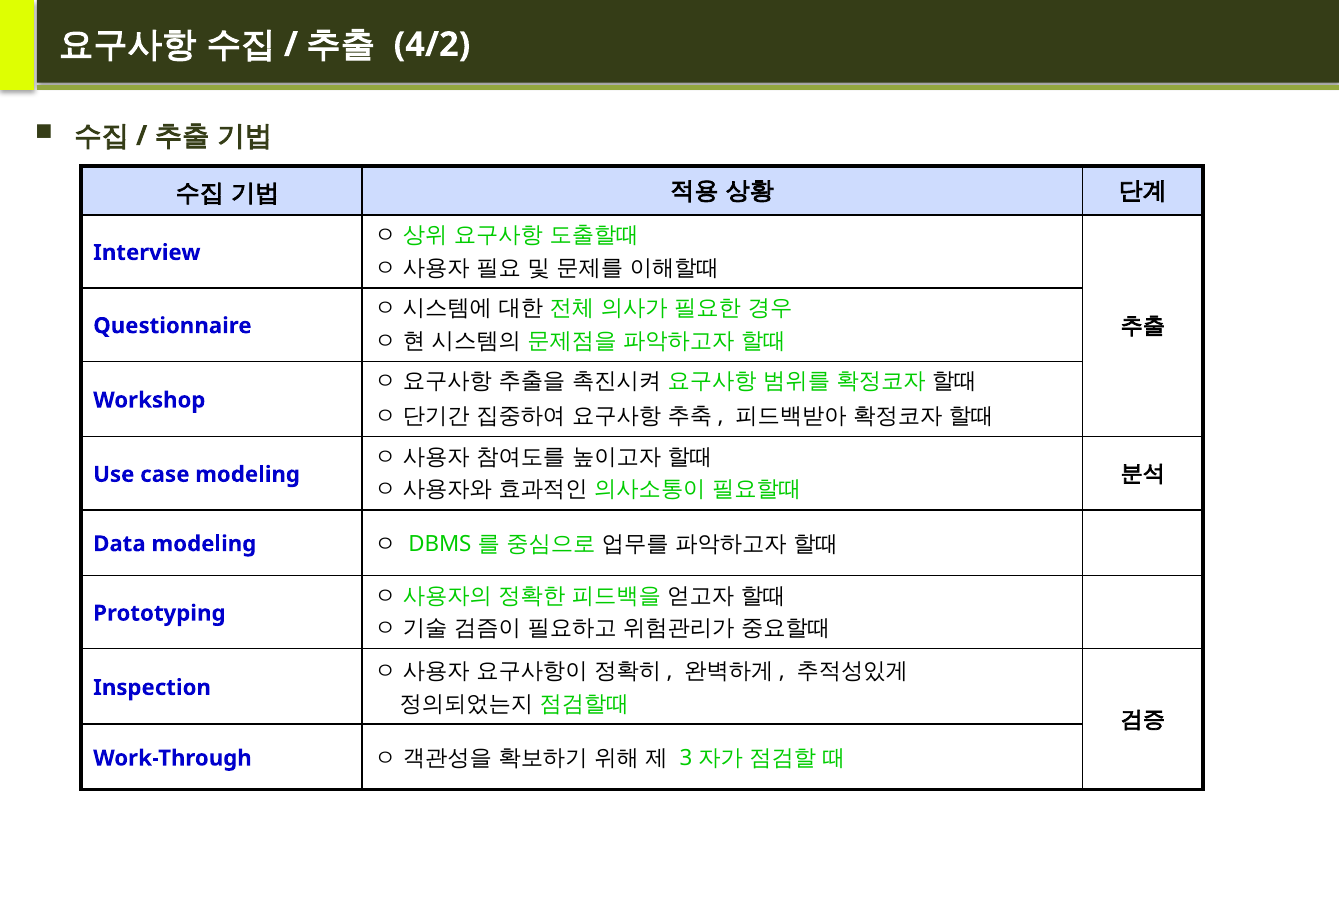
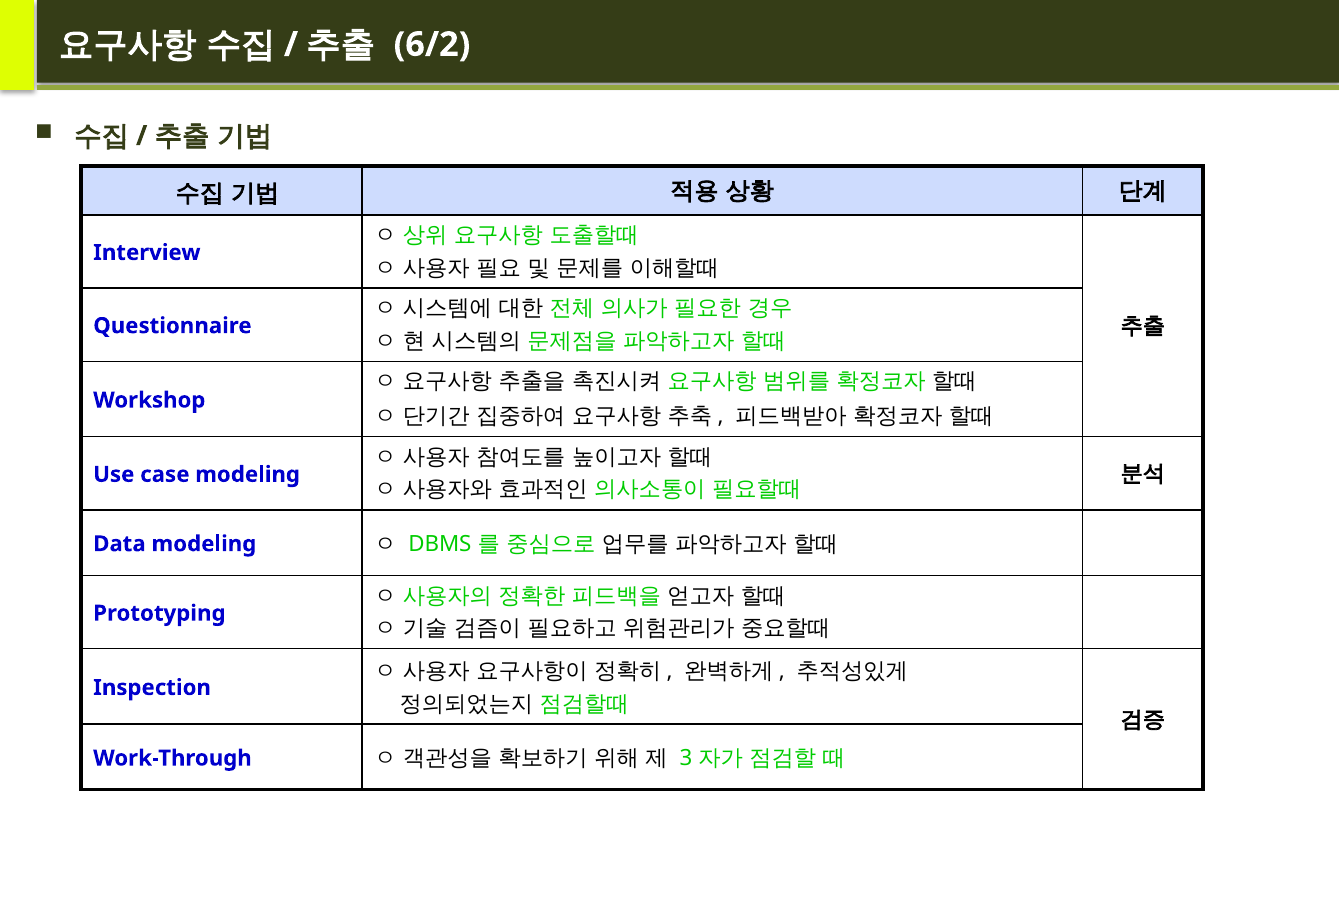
4/2: 4/2 -> 6/2
